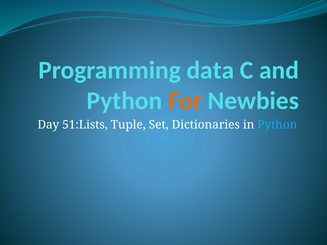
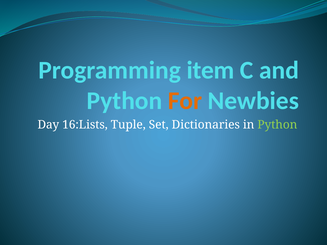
data: data -> item
51:Lists: 51:Lists -> 16:Lists
Python at (277, 125) colour: light blue -> light green
